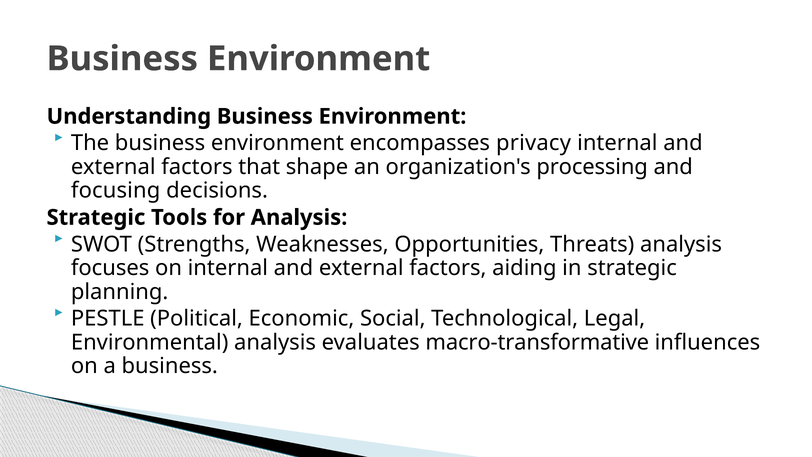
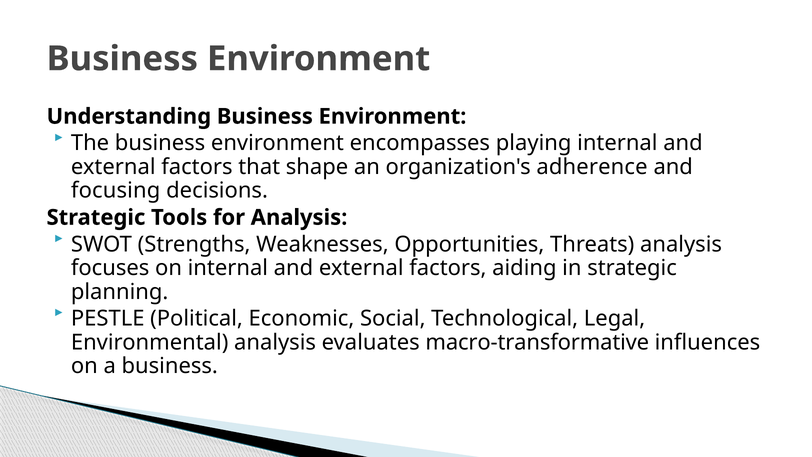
privacy: privacy -> playing
processing: processing -> adherence
